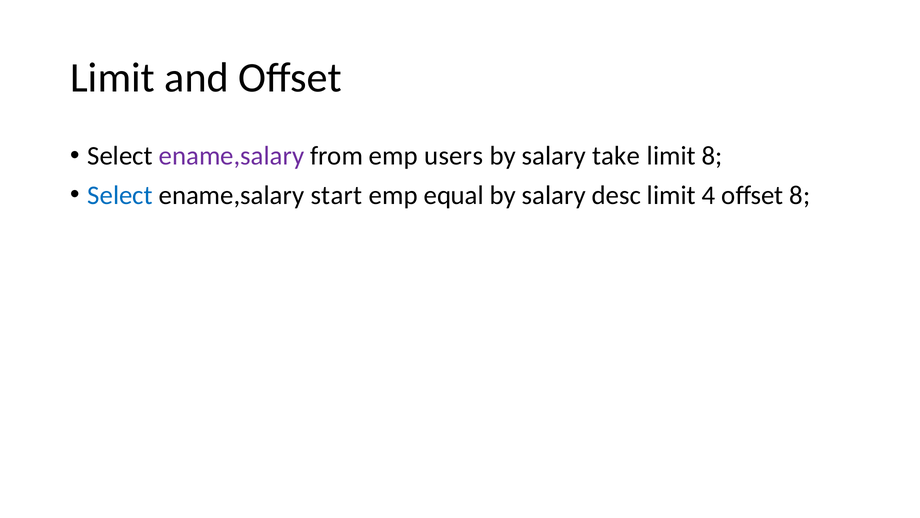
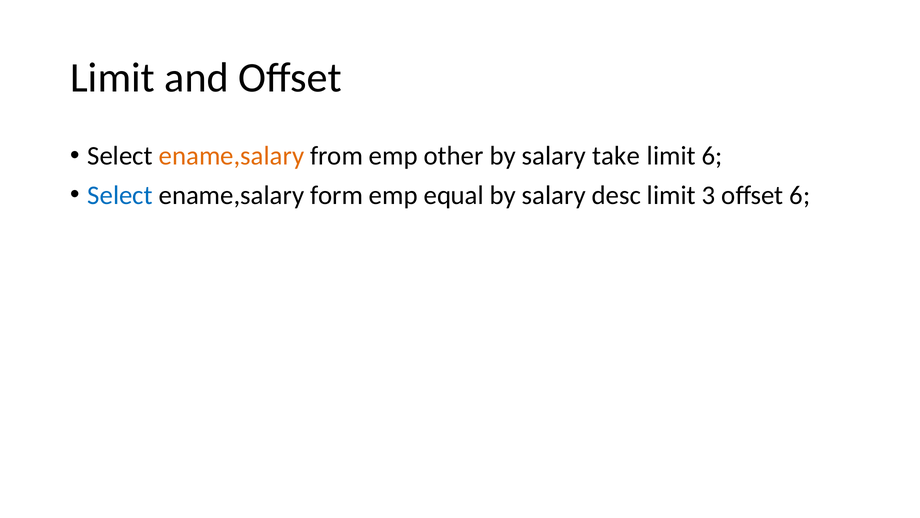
ename,salary at (231, 156) colour: purple -> orange
users: users -> other
limit 8: 8 -> 6
start: start -> form
4: 4 -> 3
offset 8: 8 -> 6
